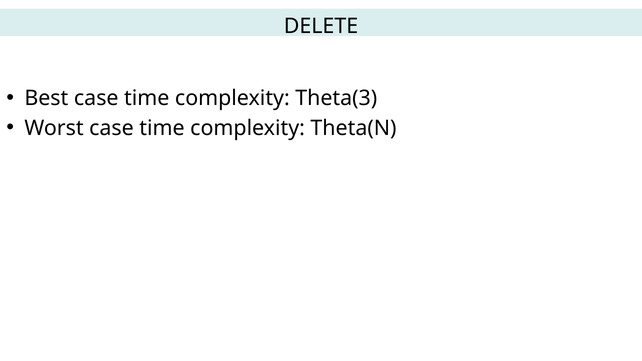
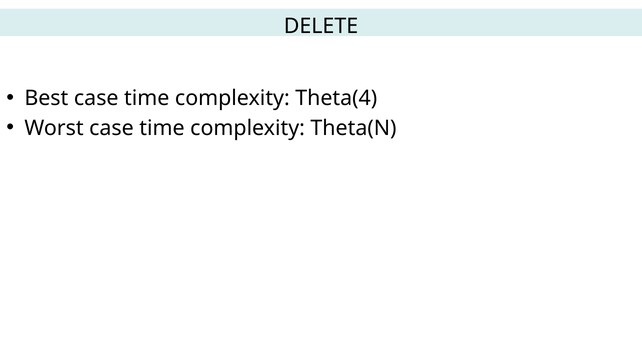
Theta(3: Theta(3 -> Theta(4
